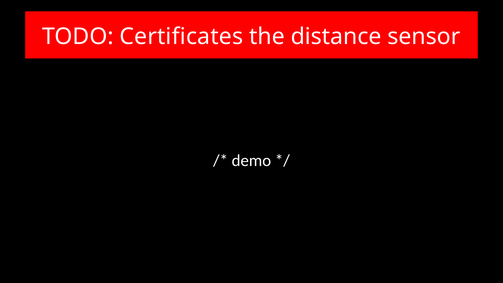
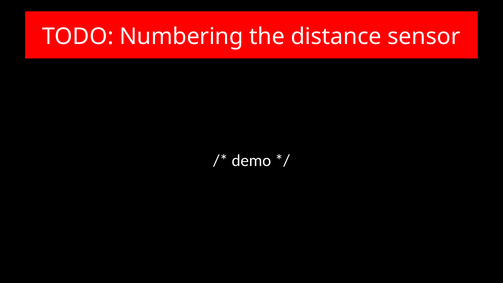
Certificates: Certificates -> Numbering
